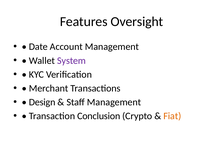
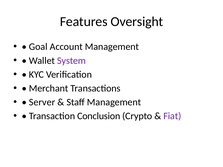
Date: Date -> Goal
Design: Design -> Server
Fiat colour: orange -> purple
